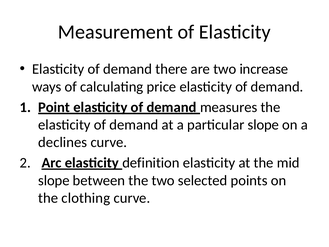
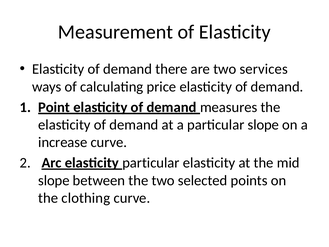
increase: increase -> services
declines: declines -> increase
definition at (151, 163): definition -> particular
